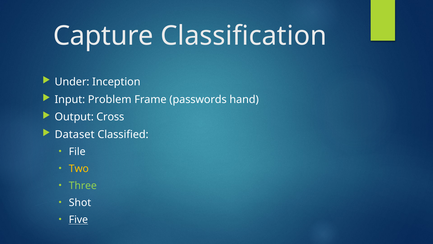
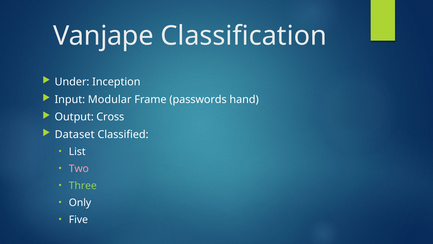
Capture: Capture -> Vanjape
Problem: Problem -> Modular
File: File -> List
Two colour: yellow -> pink
Shot: Shot -> Only
Five underline: present -> none
